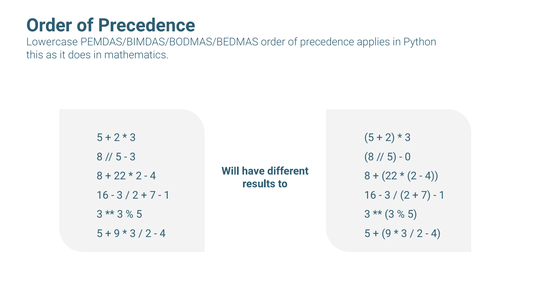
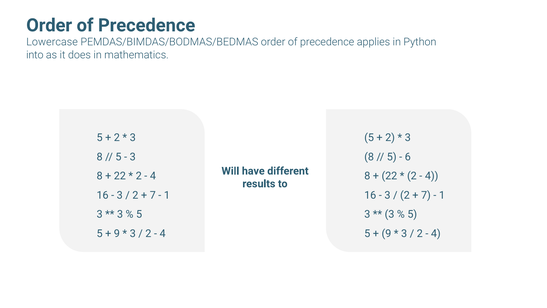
this: this -> into
0: 0 -> 6
